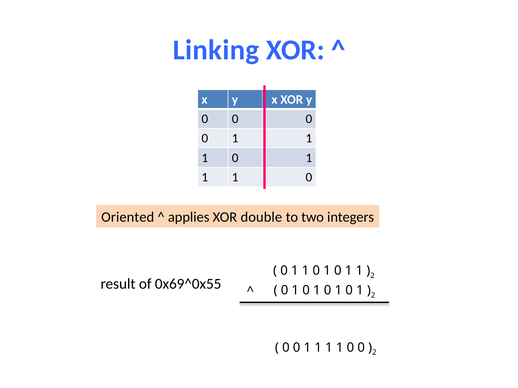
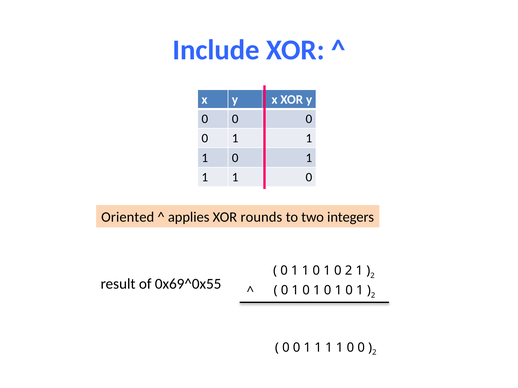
Linking: Linking -> Include
double: double -> rounds
1 at (349, 271): 1 -> 2
